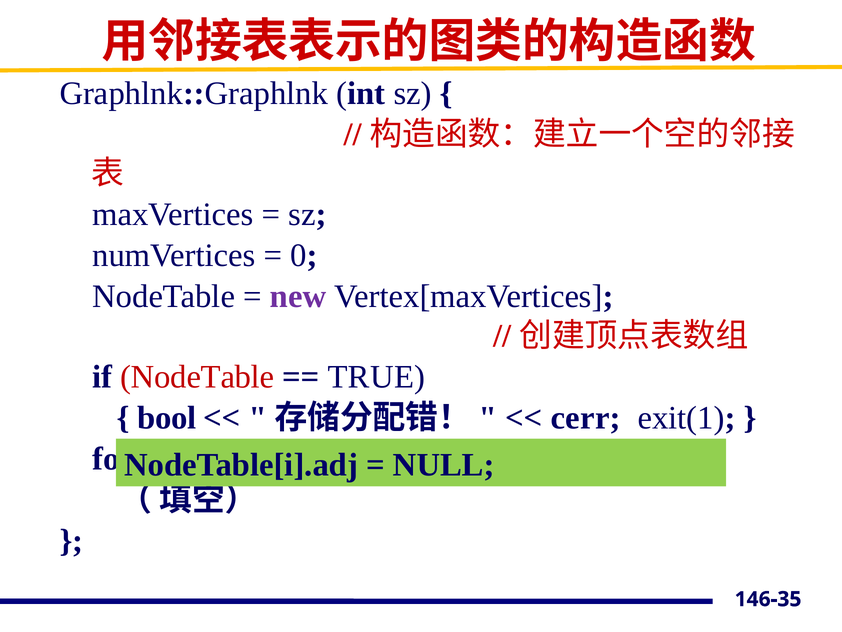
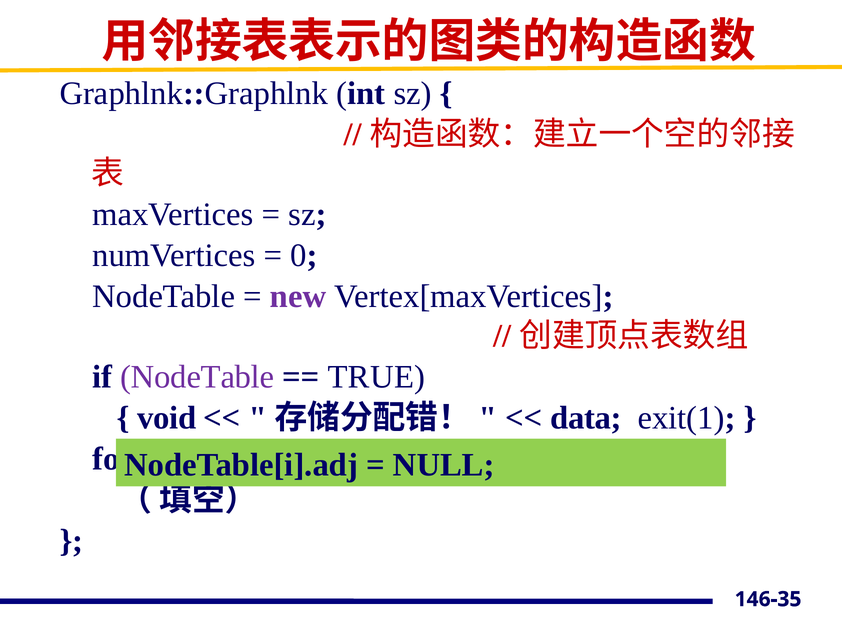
NodeTable at (197, 377) colour: red -> purple
bool: bool -> void
cerr: cerr -> data
